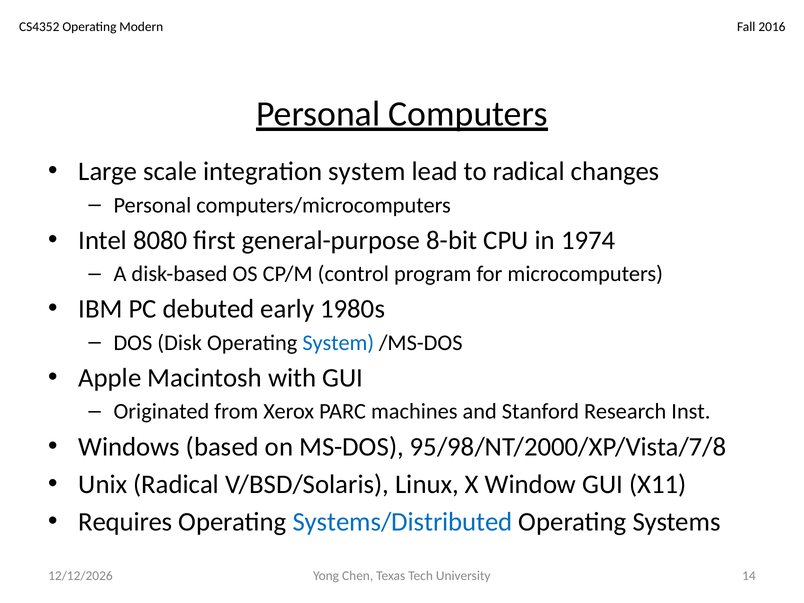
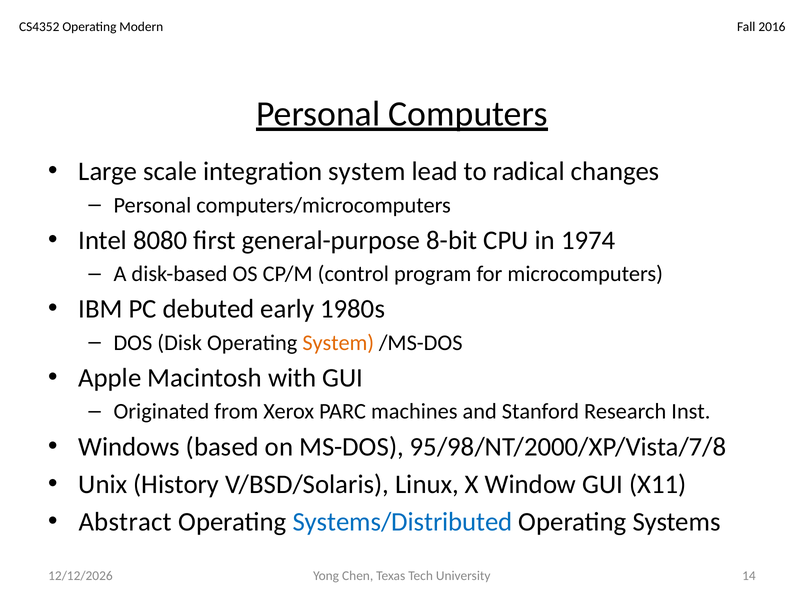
System at (338, 343) colour: blue -> orange
Unix Radical: Radical -> History
Requires: Requires -> Abstract
